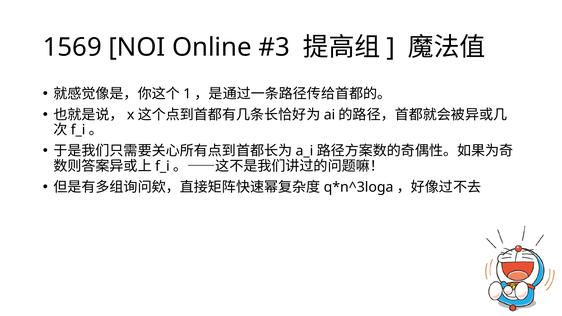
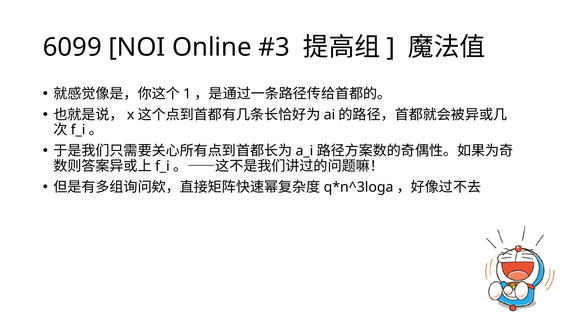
1569: 1569 -> 6099
